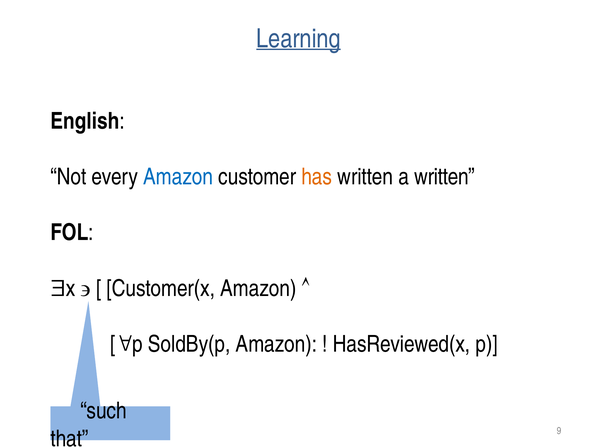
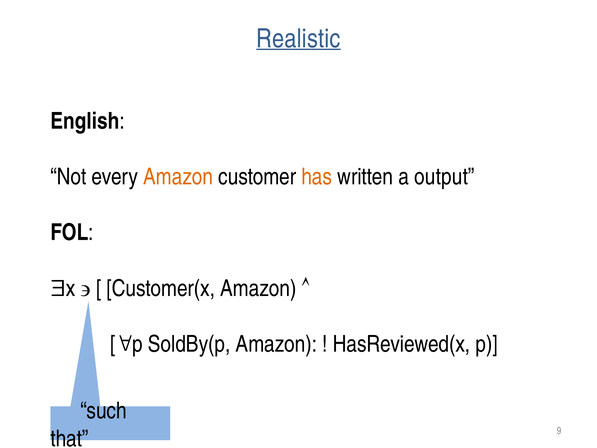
Learning: Learning -> Realistic
Amazon at (178, 177) colour: blue -> orange
a written: written -> output
